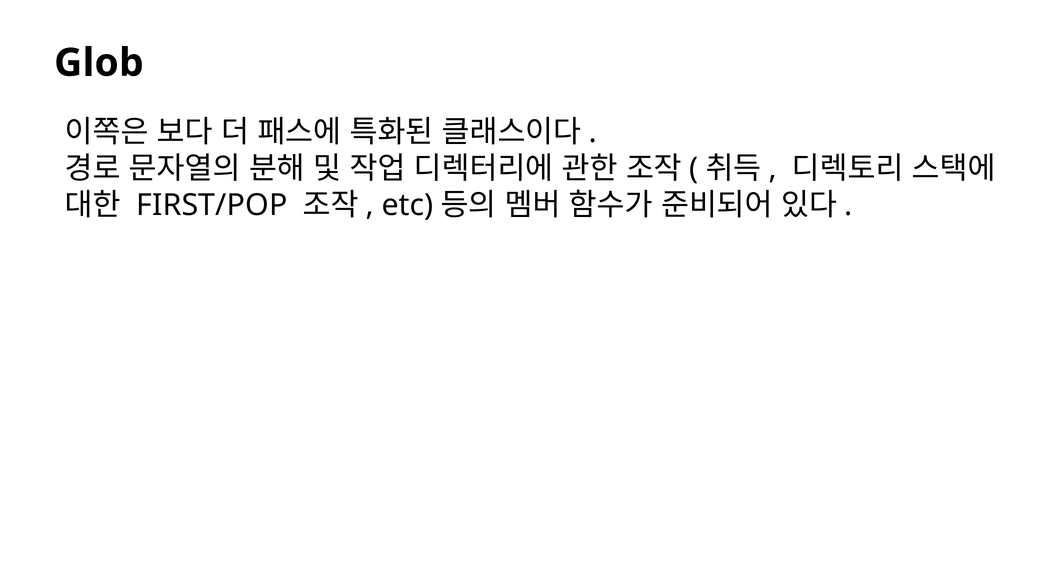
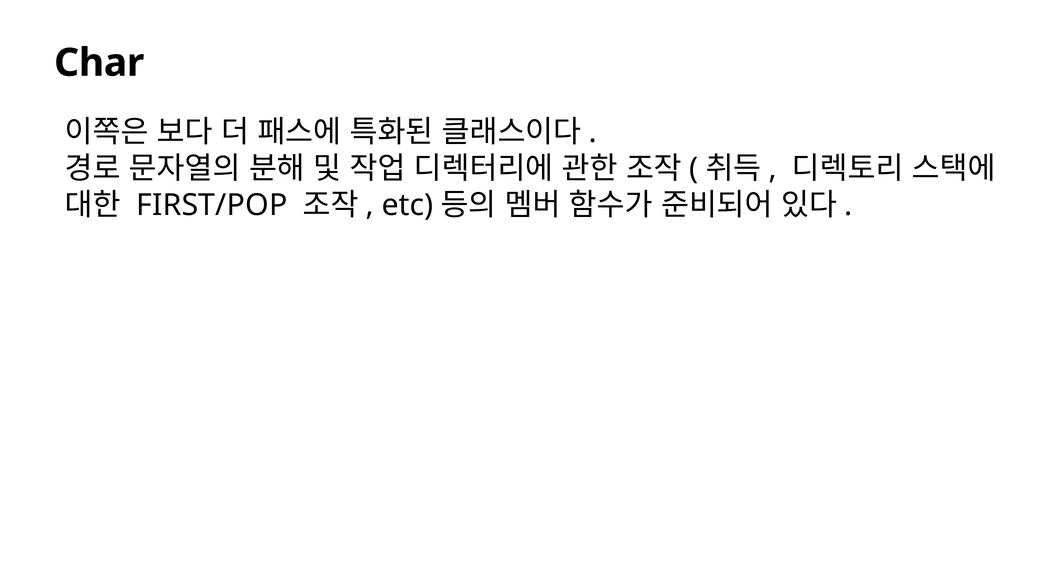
Glob: Glob -> Char
